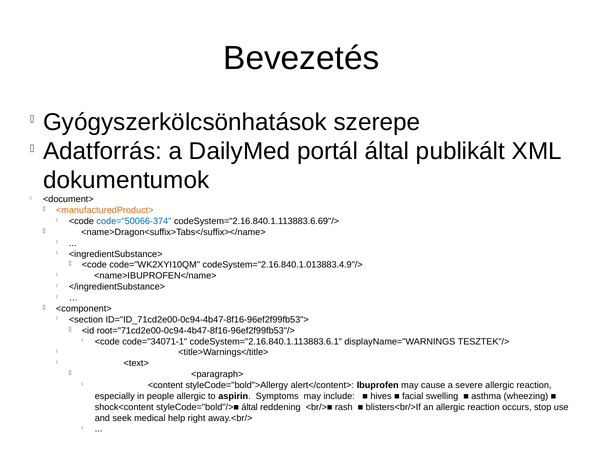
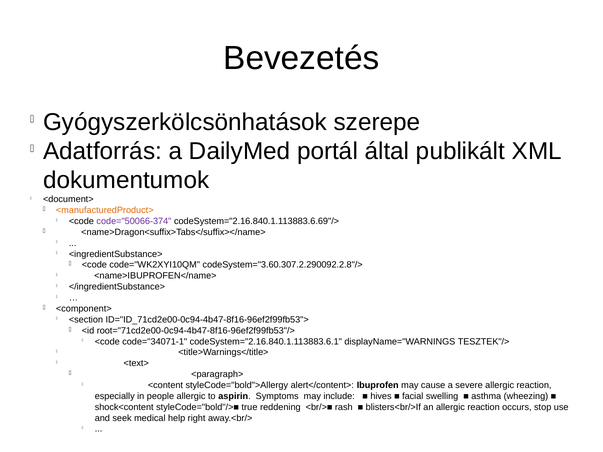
code="50066-374 colour: blue -> purple
codeSystem="2.16.840.1.013883.4.9"/>: codeSystem="2.16.840.1.013883.4.9"/> -> codeSystem="3.60.307.2.290092.2.8"/>
styleCode="bold"/>■ által: által -> true
